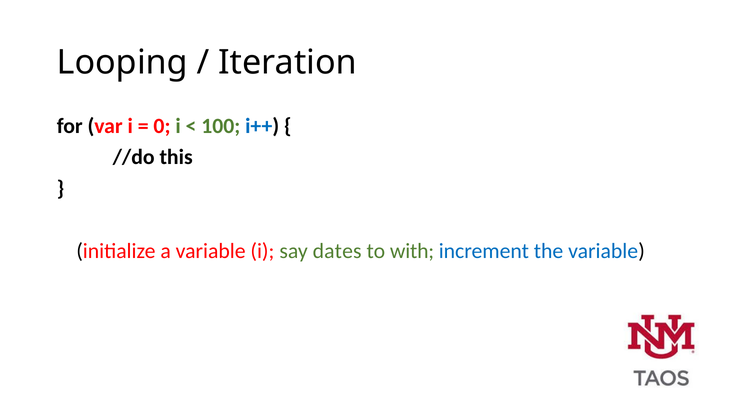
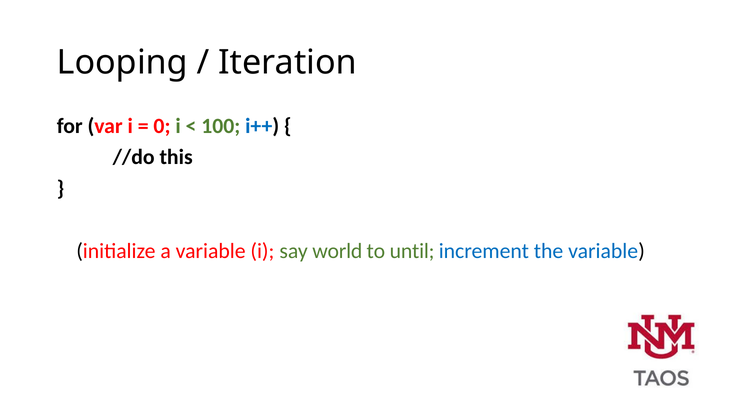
dates: dates -> world
with: with -> until
